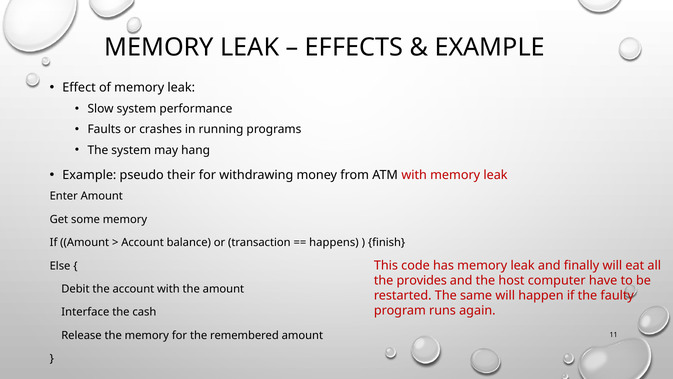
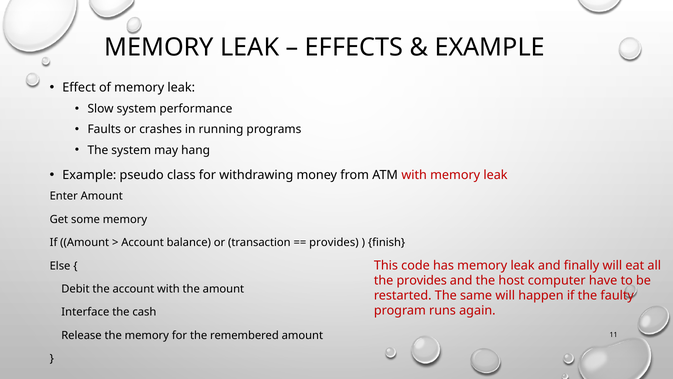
their: their -> class
happens at (334, 242): happens -> provides
